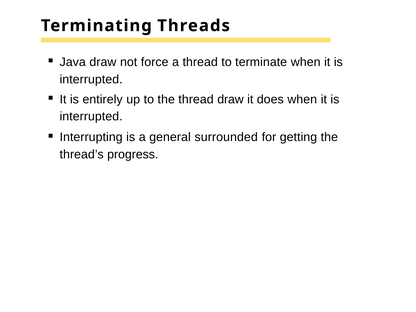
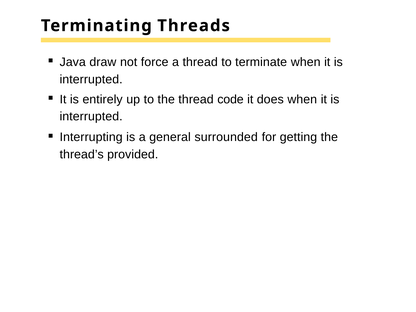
thread draw: draw -> code
progress: progress -> provided
